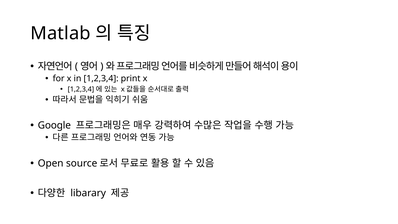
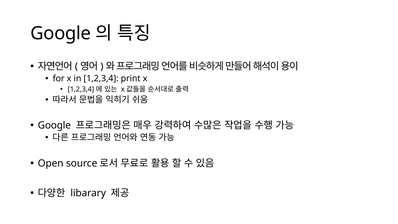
Matlab at (61, 33): Matlab -> Google
